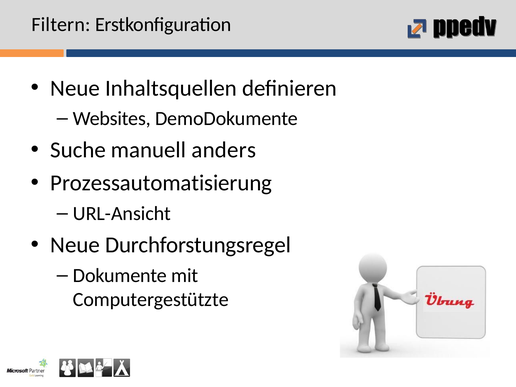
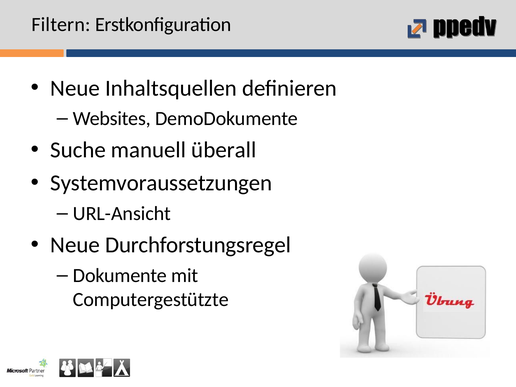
anders: anders -> überall
Prozessautomatisierung: Prozessautomatisierung -> Systemvoraussetzungen
